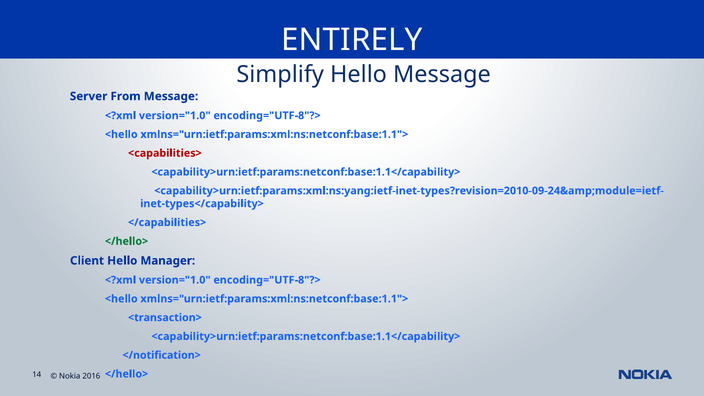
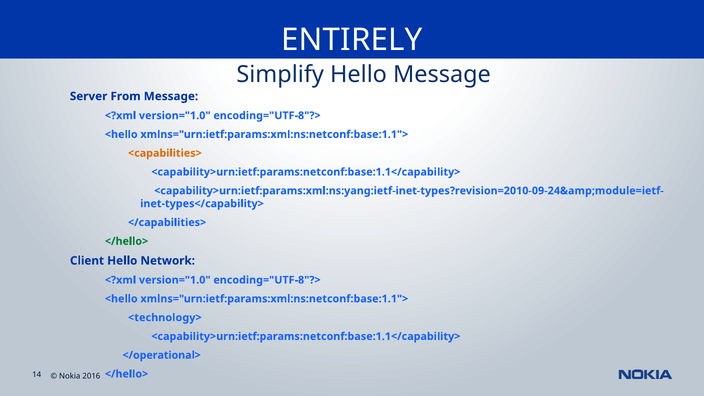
<capabilities> colour: red -> orange
Manager: Manager -> Network
<transaction>: <transaction> -> <technology>
</notification>: </notification> -> </operational>
